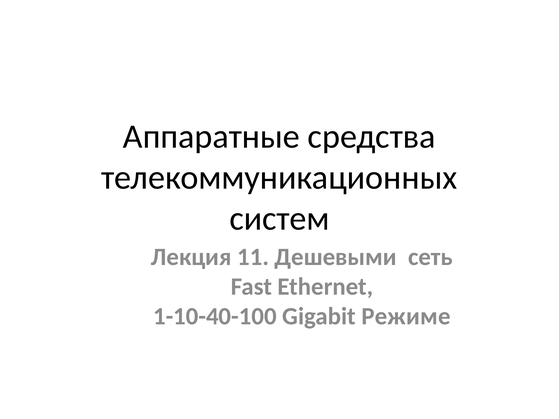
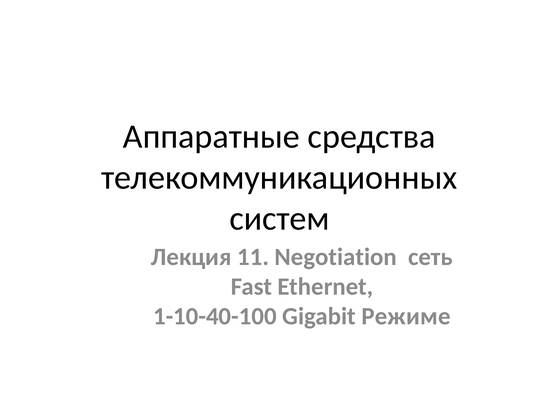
Дешевыми: Дешевыми -> Negotiation
